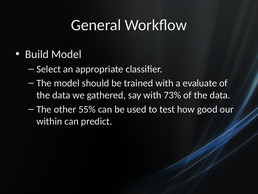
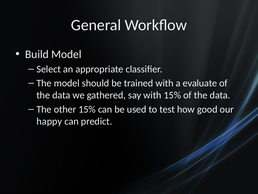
with 73%: 73% -> 15%
other 55%: 55% -> 15%
within: within -> happy
